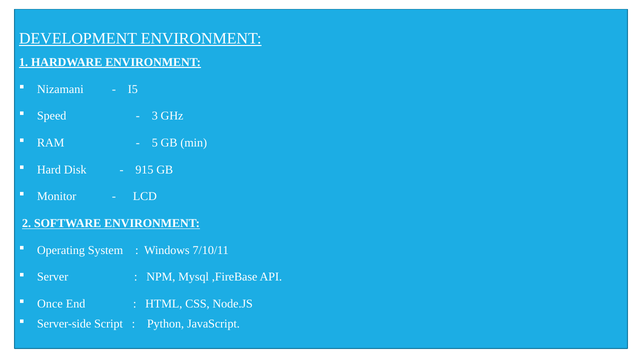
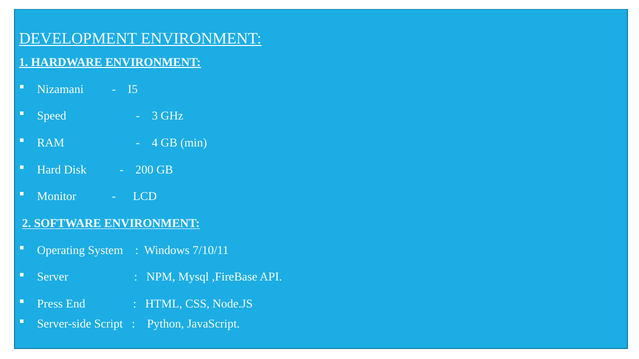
5: 5 -> 4
915: 915 -> 200
Once: Once -> Press
